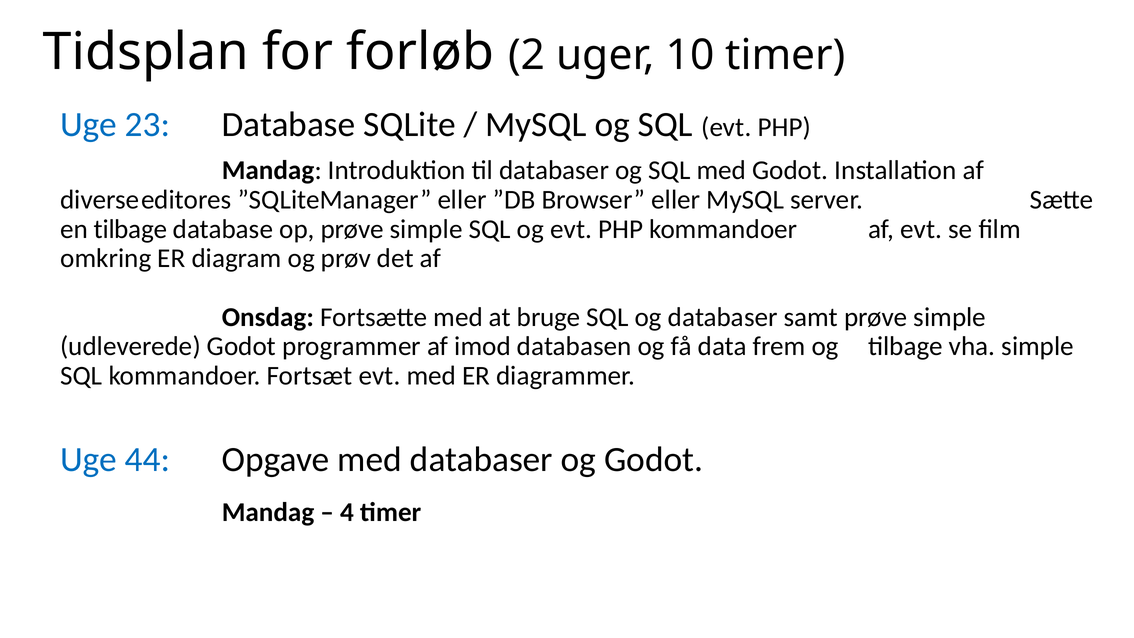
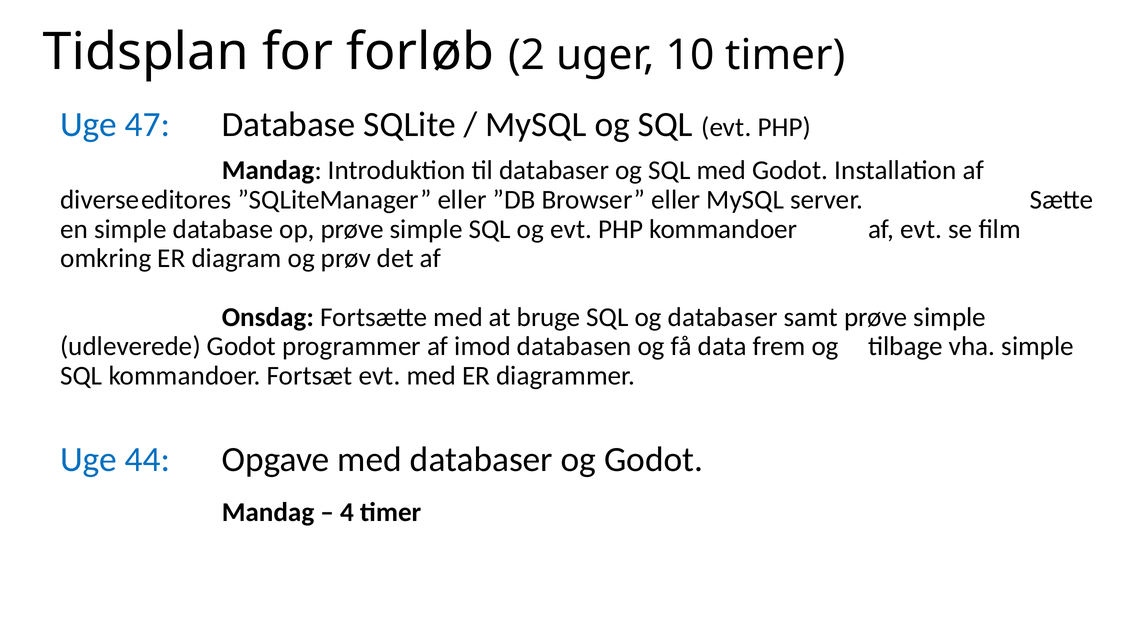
23: 23 -> 47
en tilbage: tilbage -> simple
